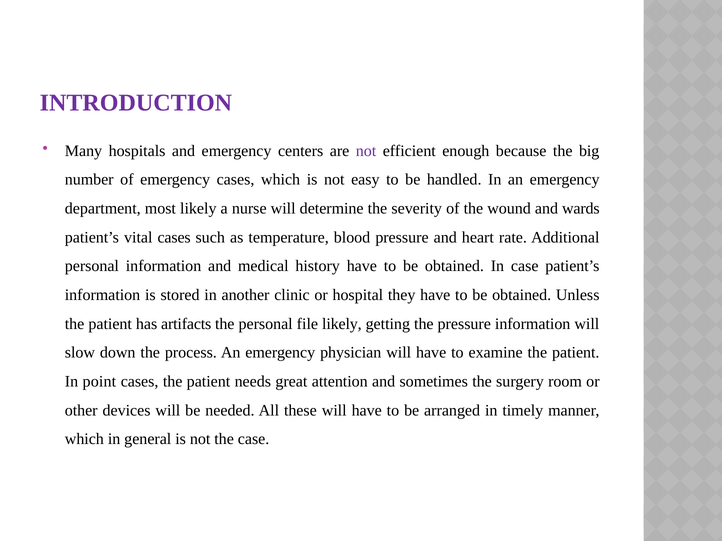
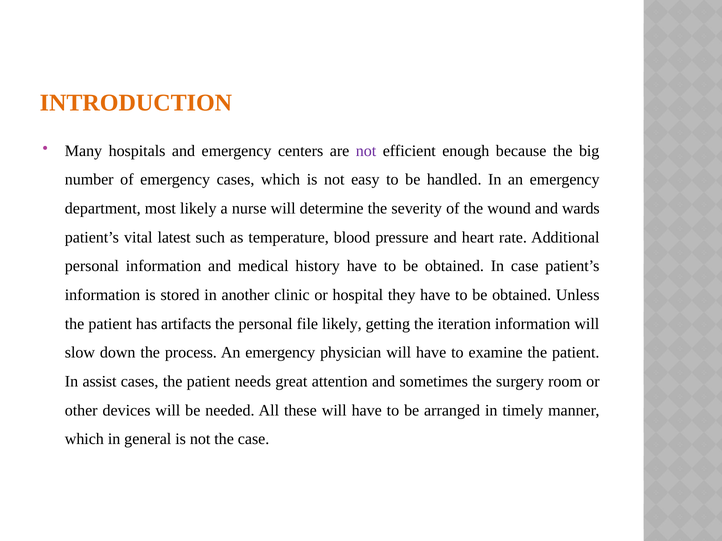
INTRODUCTION colour: purple -> orange
vital cases: cases -> latest
the pressure: pressure -> iteration
point: point -> assist
